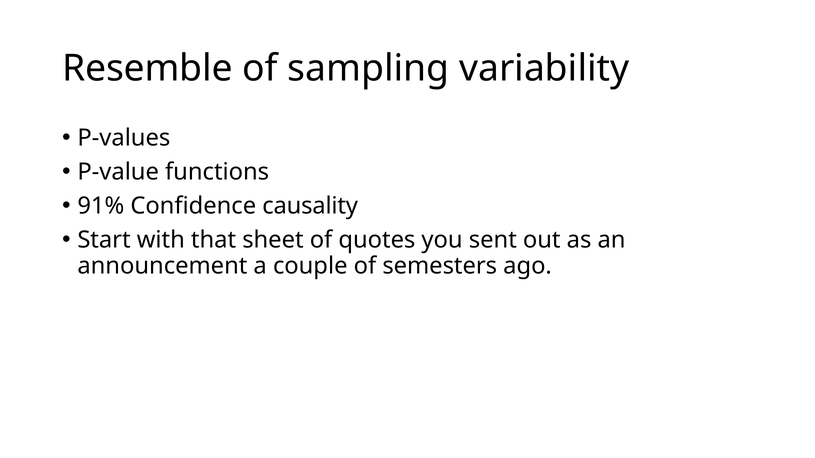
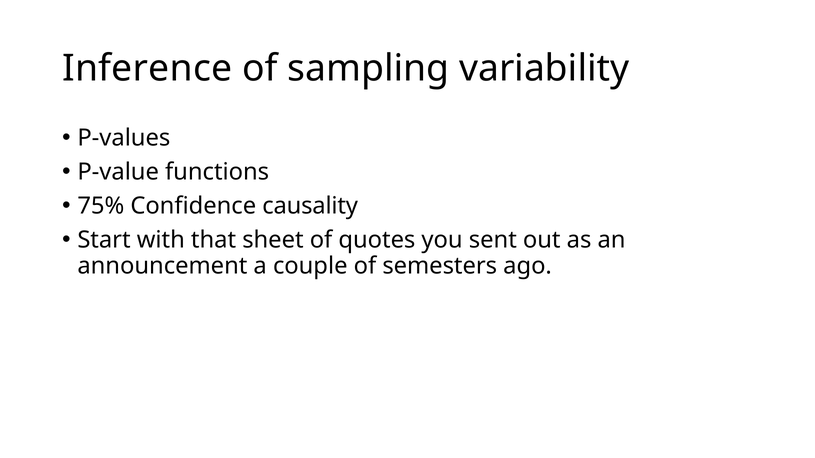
Resemble: Resemble -> Inference
91%: 91% -> 75%
